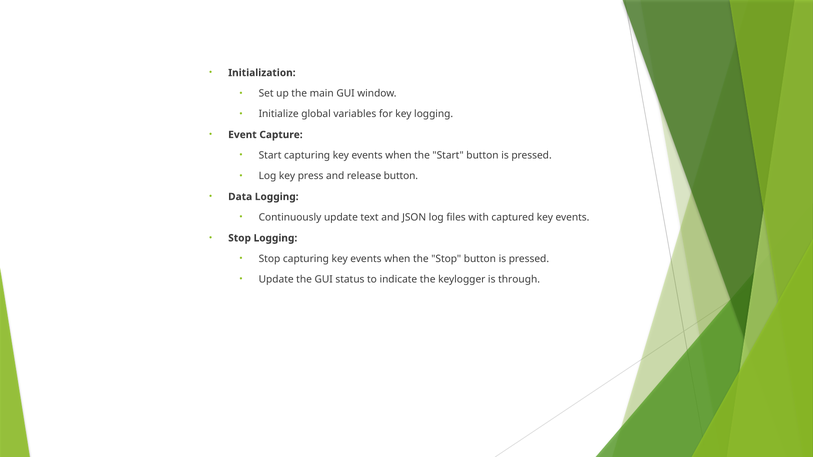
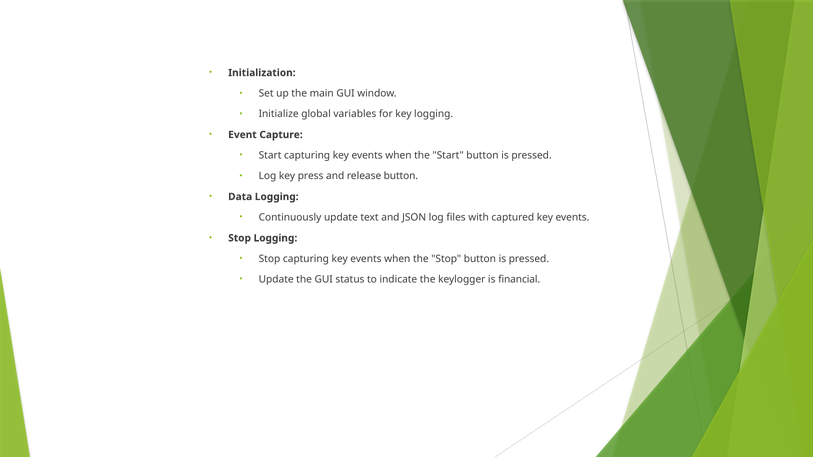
through: through -> financial
